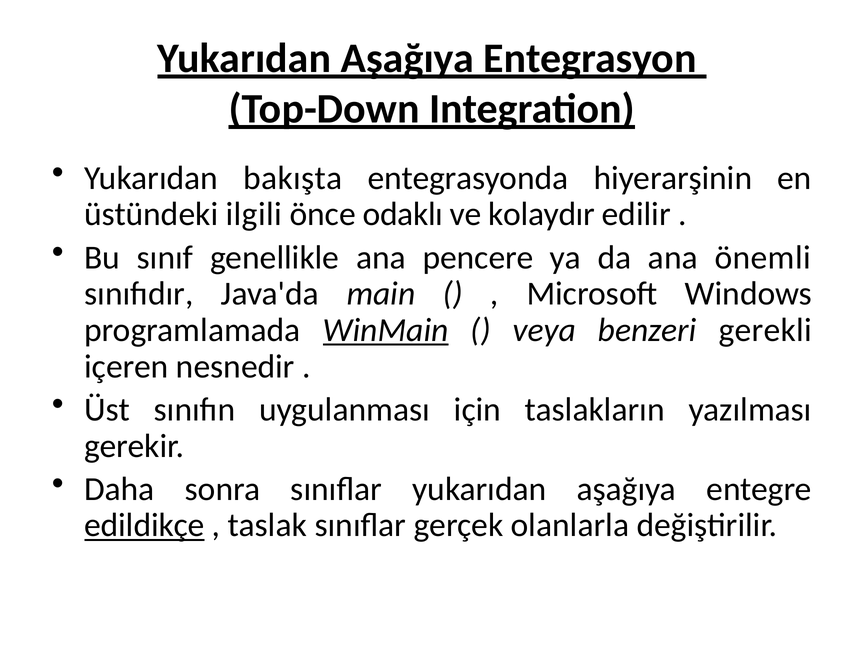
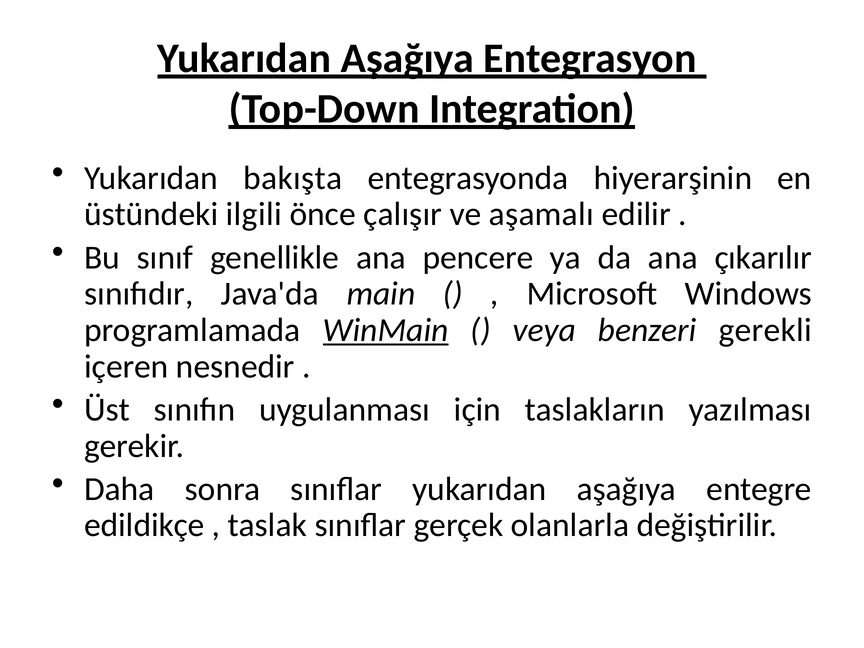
odaklı: odaklı -> çalışır
kolaydır: kolaydır -> aşamalı
önemli: önemli -> çıkarılır
edildikçe underline: present -> none
